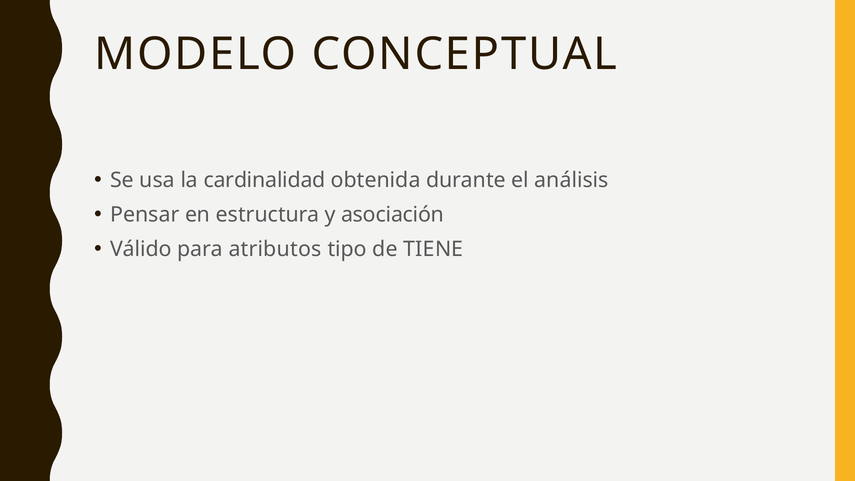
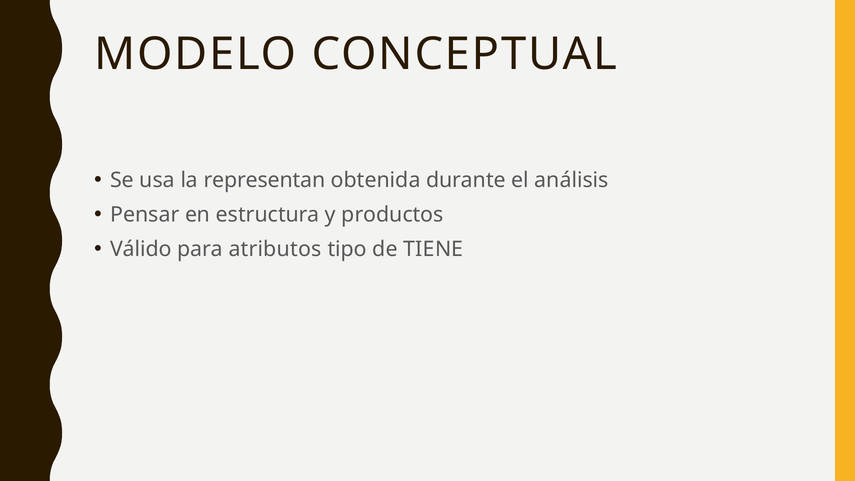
cardinalidad: cardinalidad -> representan
asociación: asociación -> productos
